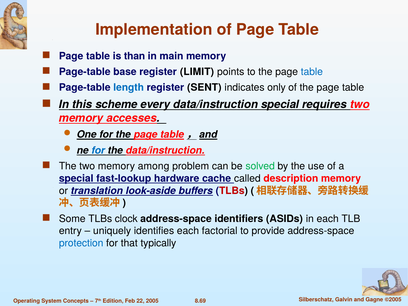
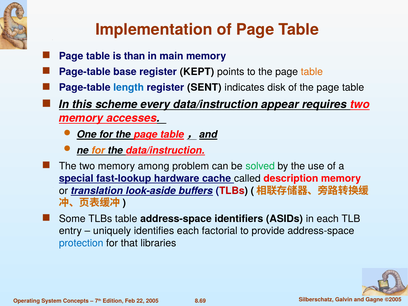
LIMIT: LIMIT -> KEPT
table at (312, 72) colour: blue -> orange
only: only -> disk
data/instruction special: special -> appear
for at (98, 150) colour: blue -> orange
TLBs clock: clock -> table
typically: typically -> libraries
